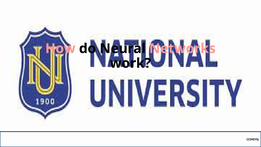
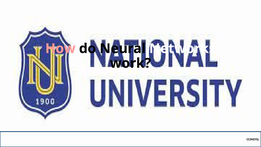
Networks colour: pink -> white
